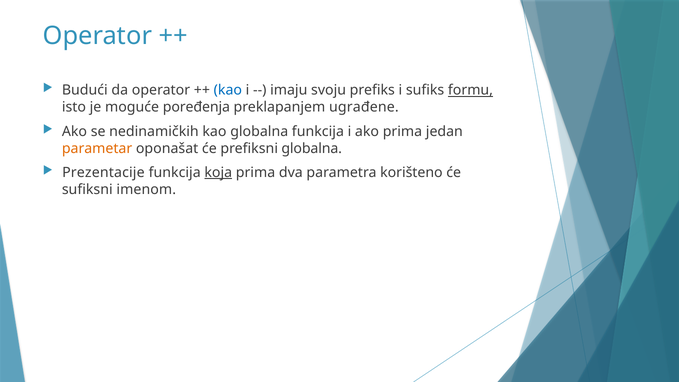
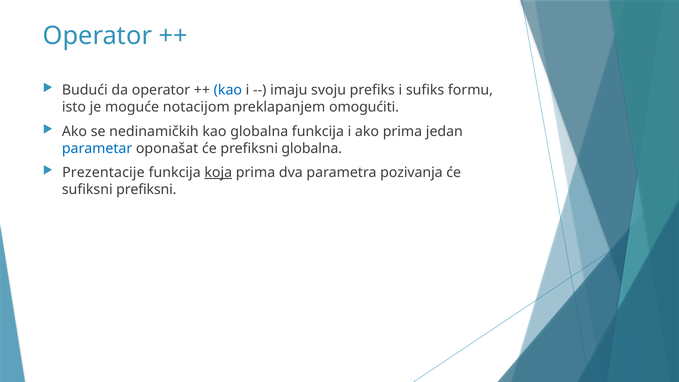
formu underline: present -> none
poređenja: poređenja -> notacijom
ugrađene: ugrađene -> omogućiti
parametar colour: orange -> blue
korišteno: korišteno -> pozivanja
sufiksni imenom: imenom -> prefiksni
